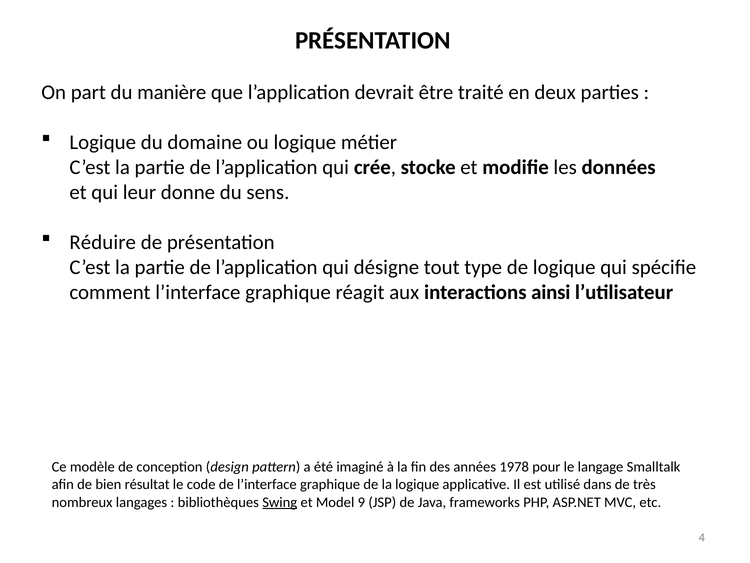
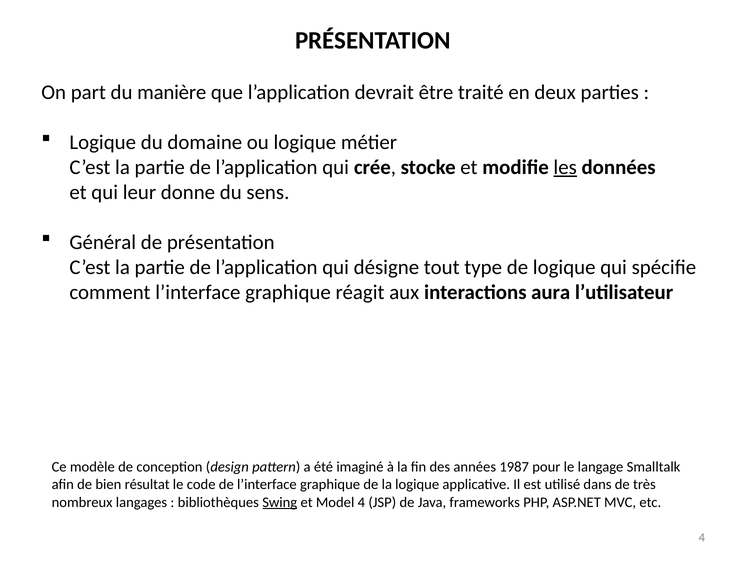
les underline: none -> present
Réduire: Réduire -> Général
ainsi: ainsi -> aura
1978: 1978 -> 1987
Model 9: 9 -> 4
